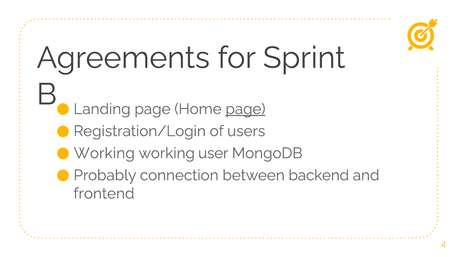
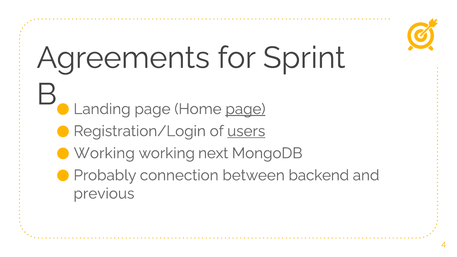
users underline: none -> present
user: user -> next
frontend: frontend -> previous
